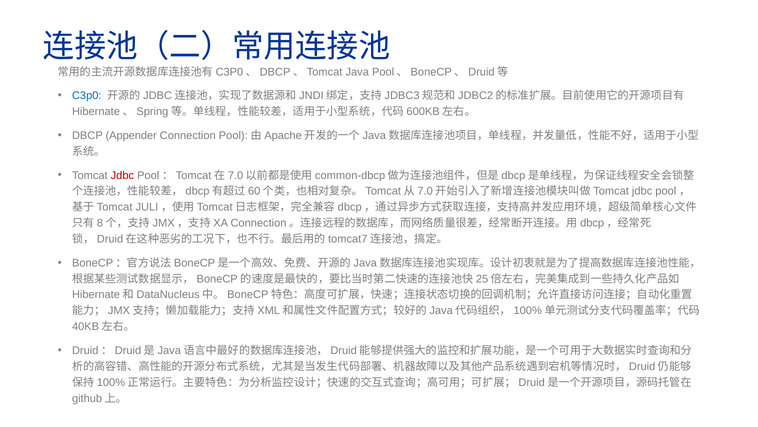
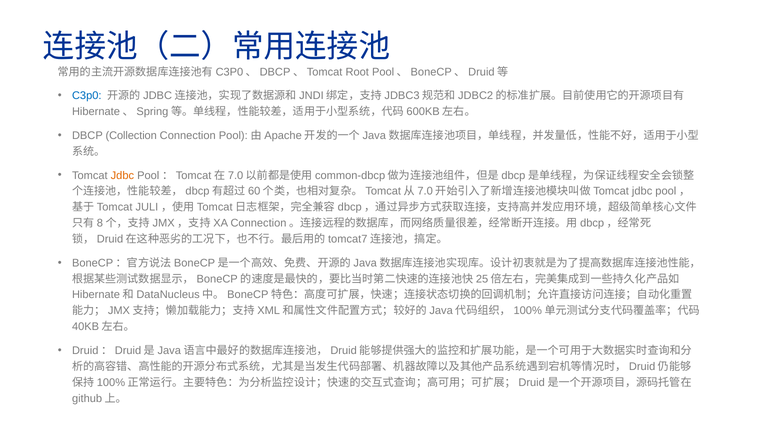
Java: Java -> Root
Appender: Appender -> Collection
Jdbc at (122, 175) colour: red -> orange
